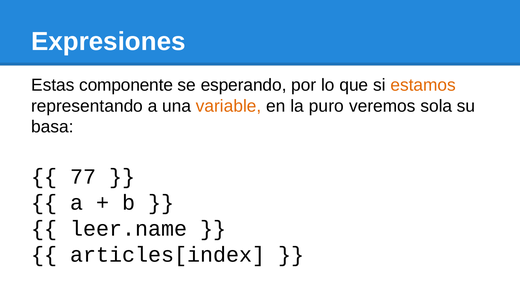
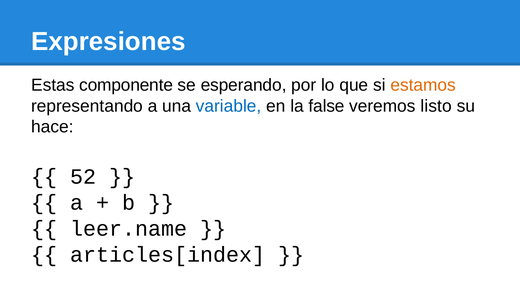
variable colour: orange -> blue
puro: puro -> false
sola: sola -> listo
basa: basa -> hace
77: 77 -> 52
